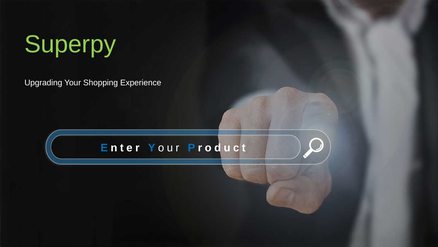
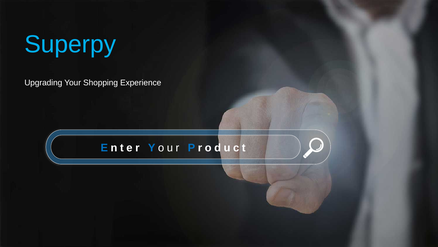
Superpy colour: light green -> light blue
